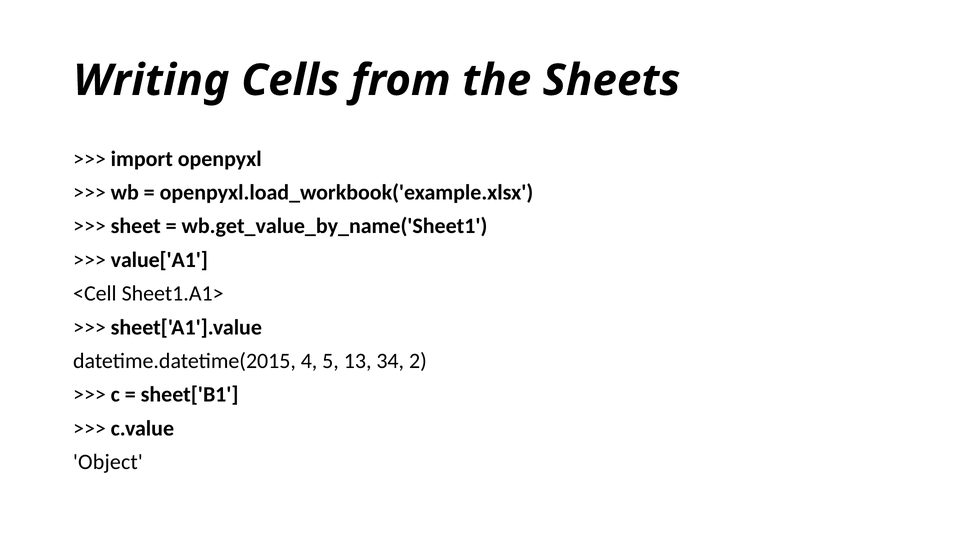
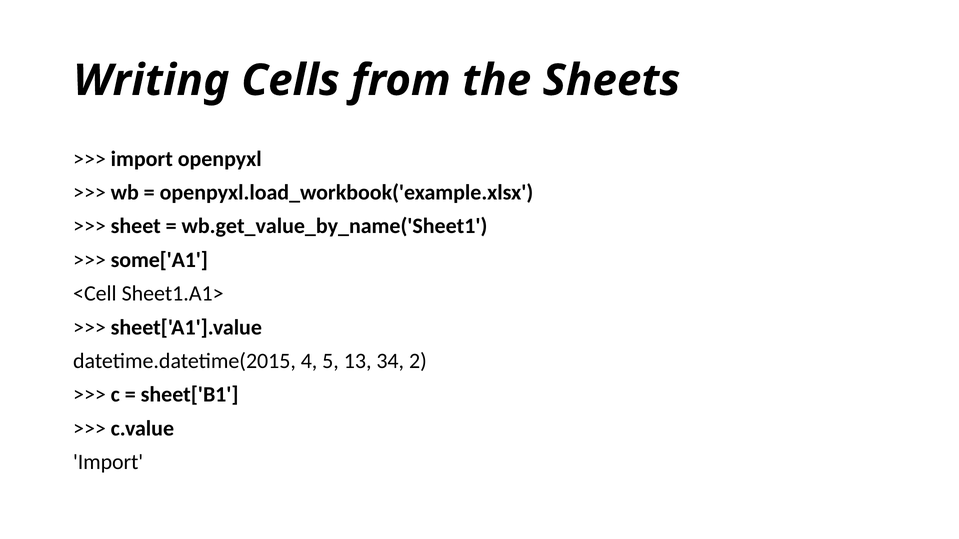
value['A1: value['A1 -> some['A1
Object at (108, 462): Object -> Import
